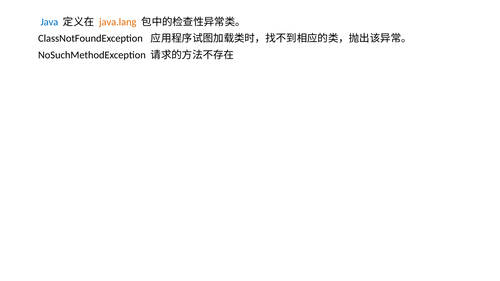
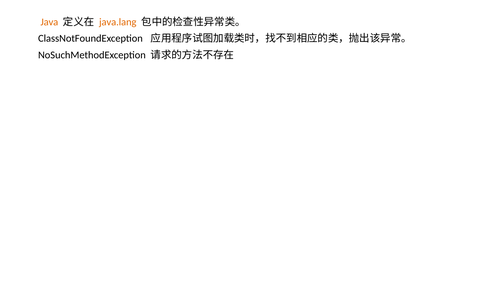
Java colour: blue -> orange
